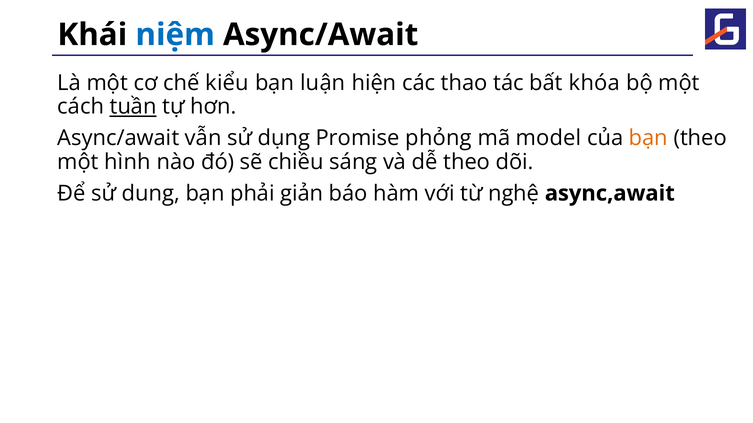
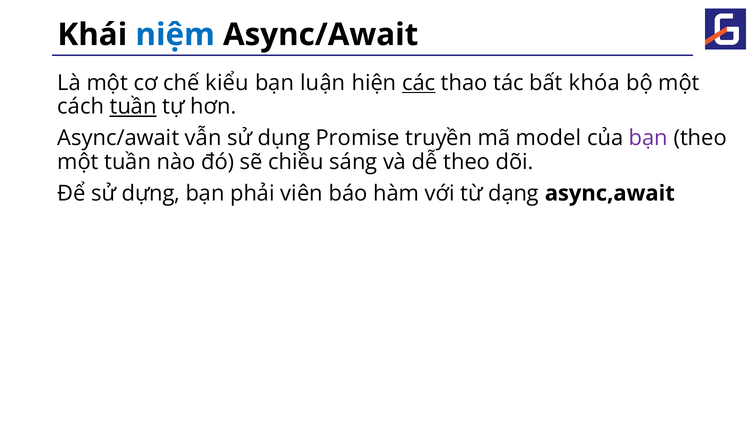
các underline: none -> present
phỏng: phỏng -> truyền
bạn at (648, 138) colour: orange -> purple
một hình: hình -> tuần
dung: dung -> dựng
giản: giản -> viên
nghệ: nghệ -> dạng
